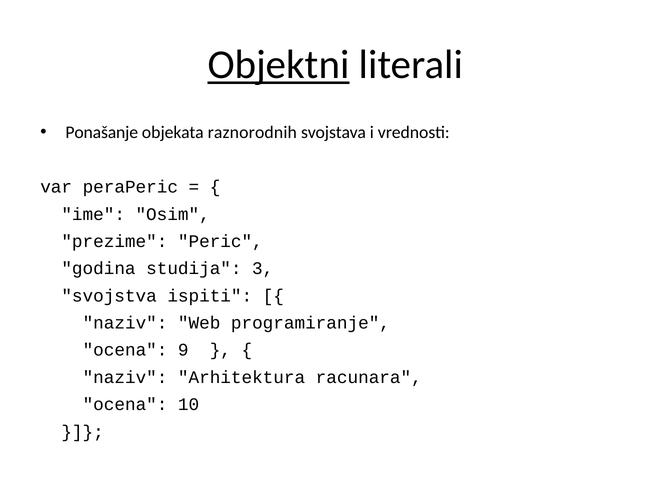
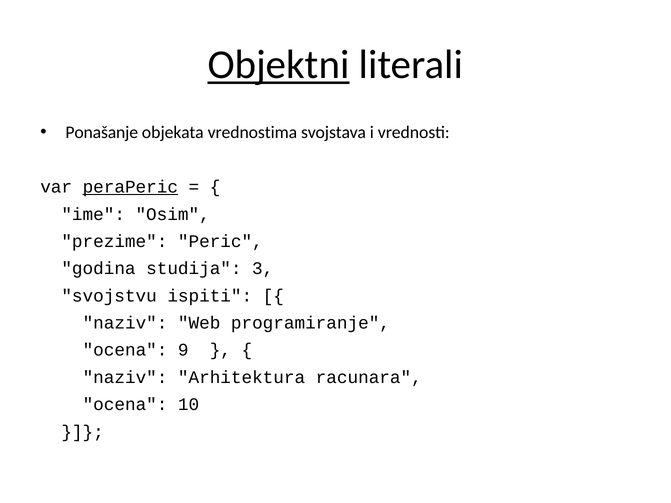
raznorodnih: raznorodnih -> vrednostima
peraPeric underline: none -> present
svojstva: svojstva -> svojstvu
